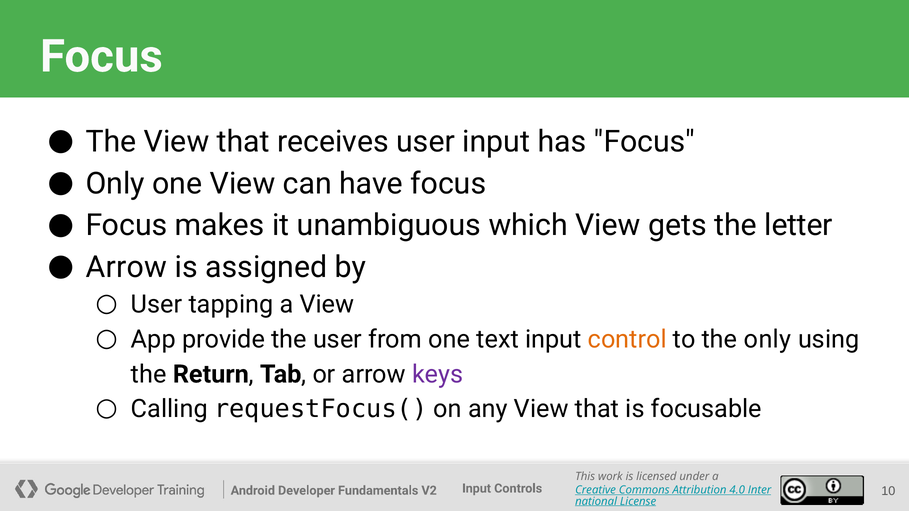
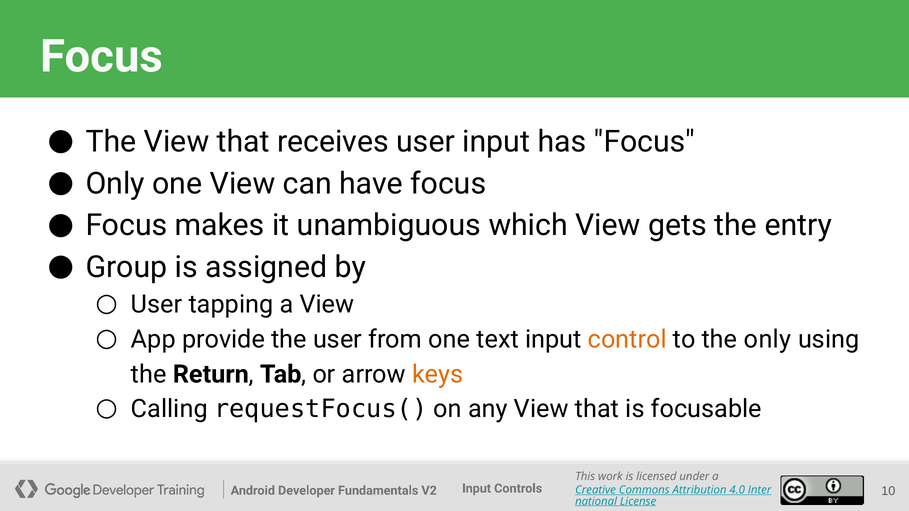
letter: letter -> entry
Arrow at (126, 267): Arrow -> Group
keys colour: purple -> orange
